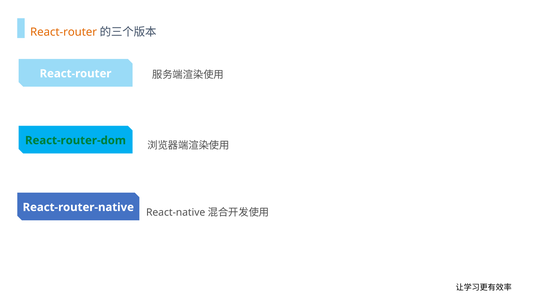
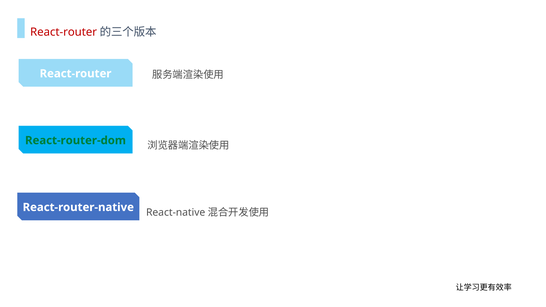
React-router at (64, 32) colour: orange -> red
